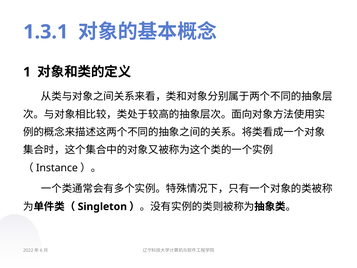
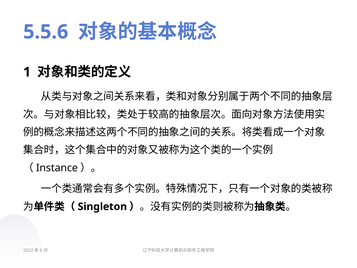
1.3.1: 1.3.1 -> 5.5.6
